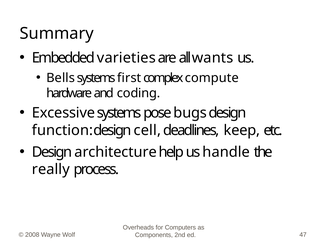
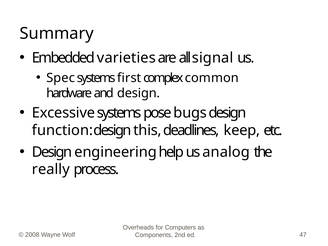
wants: wants -> signal
Bells: Bells -> Spec
compute: compute -> common
and coding: coding -> design
cell: cell -> this
architecture: architecture -> engineering
handle: handle -> analog
